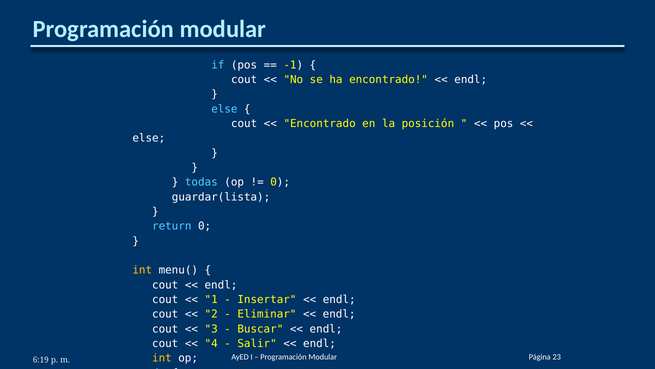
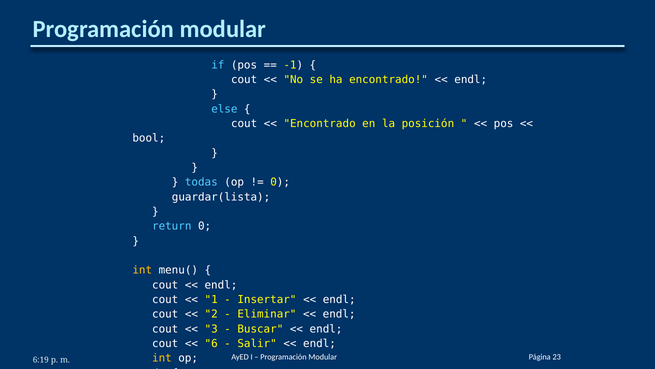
else at (149, 138): else -> bool
4: 4 -> 6
